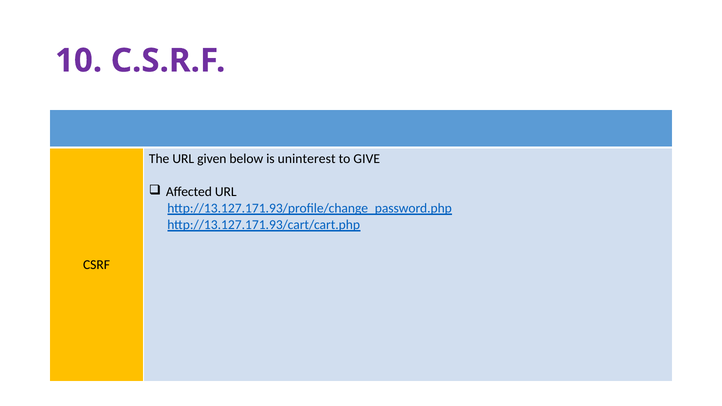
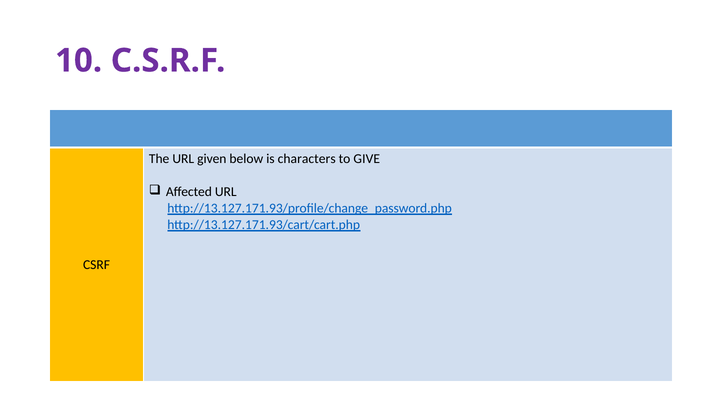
uninterest: uninterest -> characters
